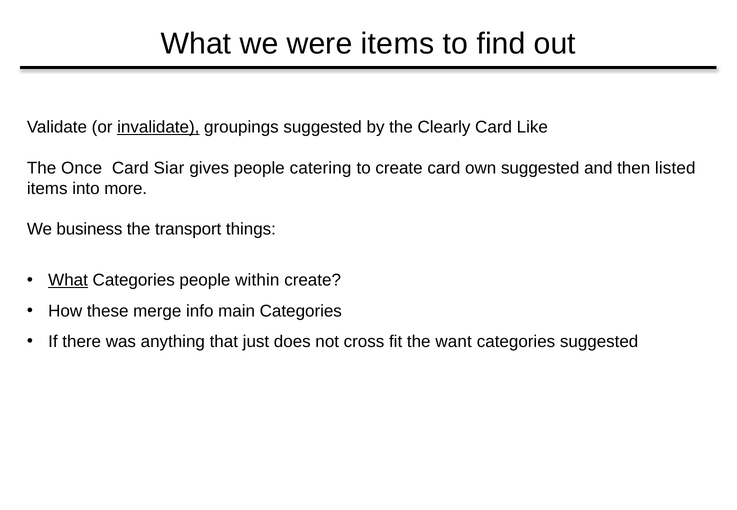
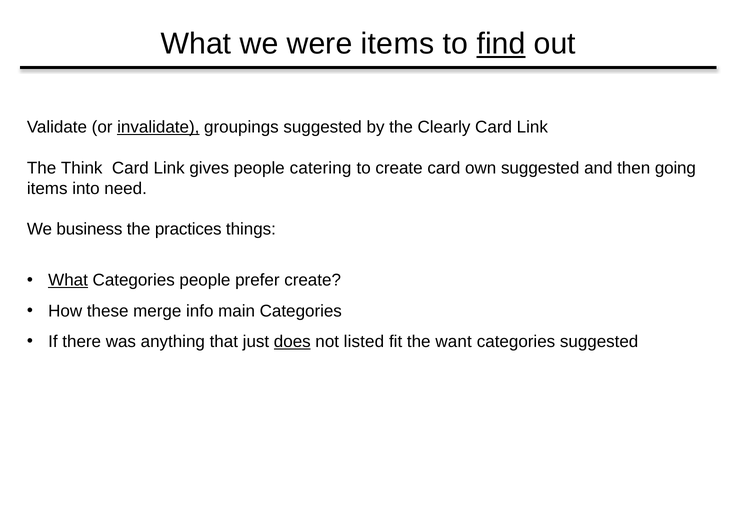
find underline: none -> present
Like at (532, 127): Like -> Link
Once: Once -> Think
Siar at (169, 168): Siar -> Link
listed: listed -> going
more: more -> need
transport: transport -> practices
within: within -> prefer
does underline: none -> present
cross: cross -> listed
